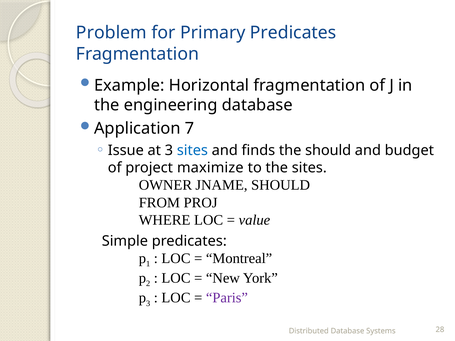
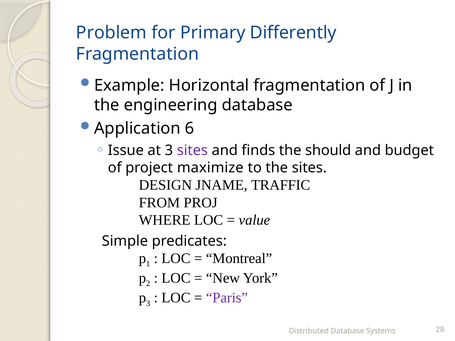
Primary Predicates: Predicates -> Differently
7: 7 -> 6
sites at (192, 150) colour: blue -> purple
OWNER: OWNER -> DESIGN
JNAME SHOULD: SHOULD -> TRAFFIC
